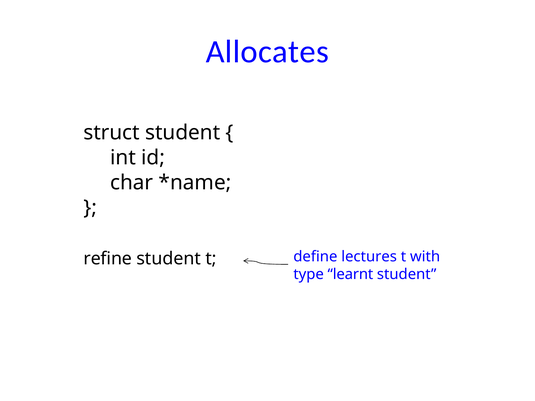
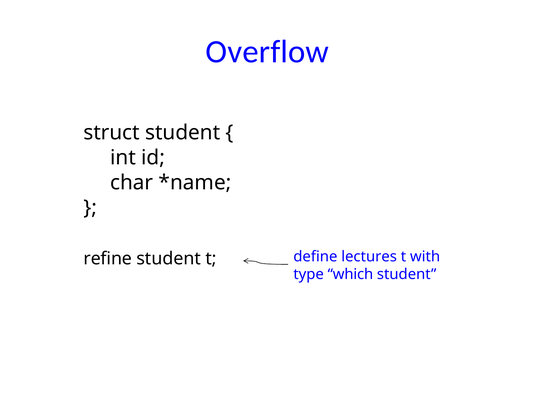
Allocates: Allocates -> Overflow
learnt: learnt -> which
